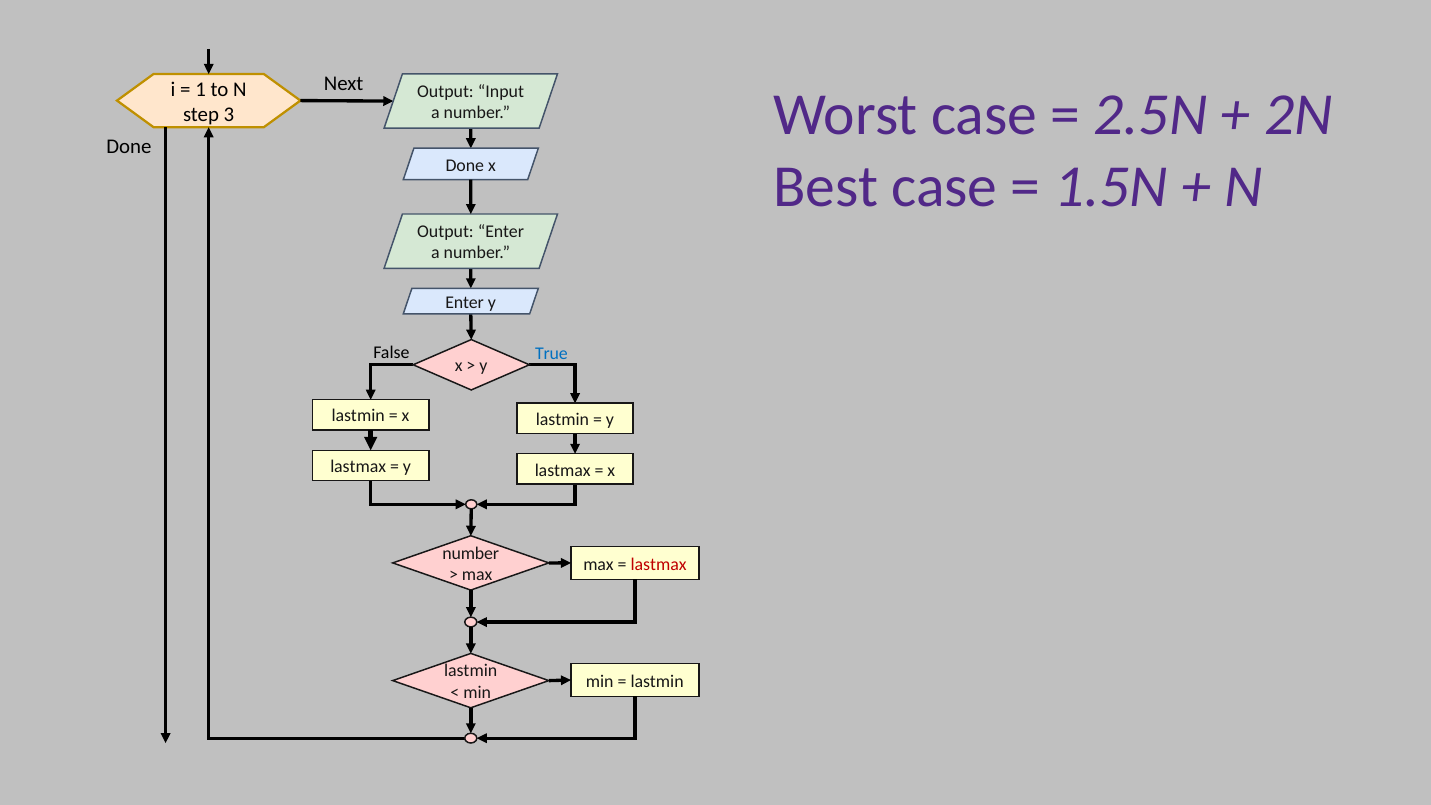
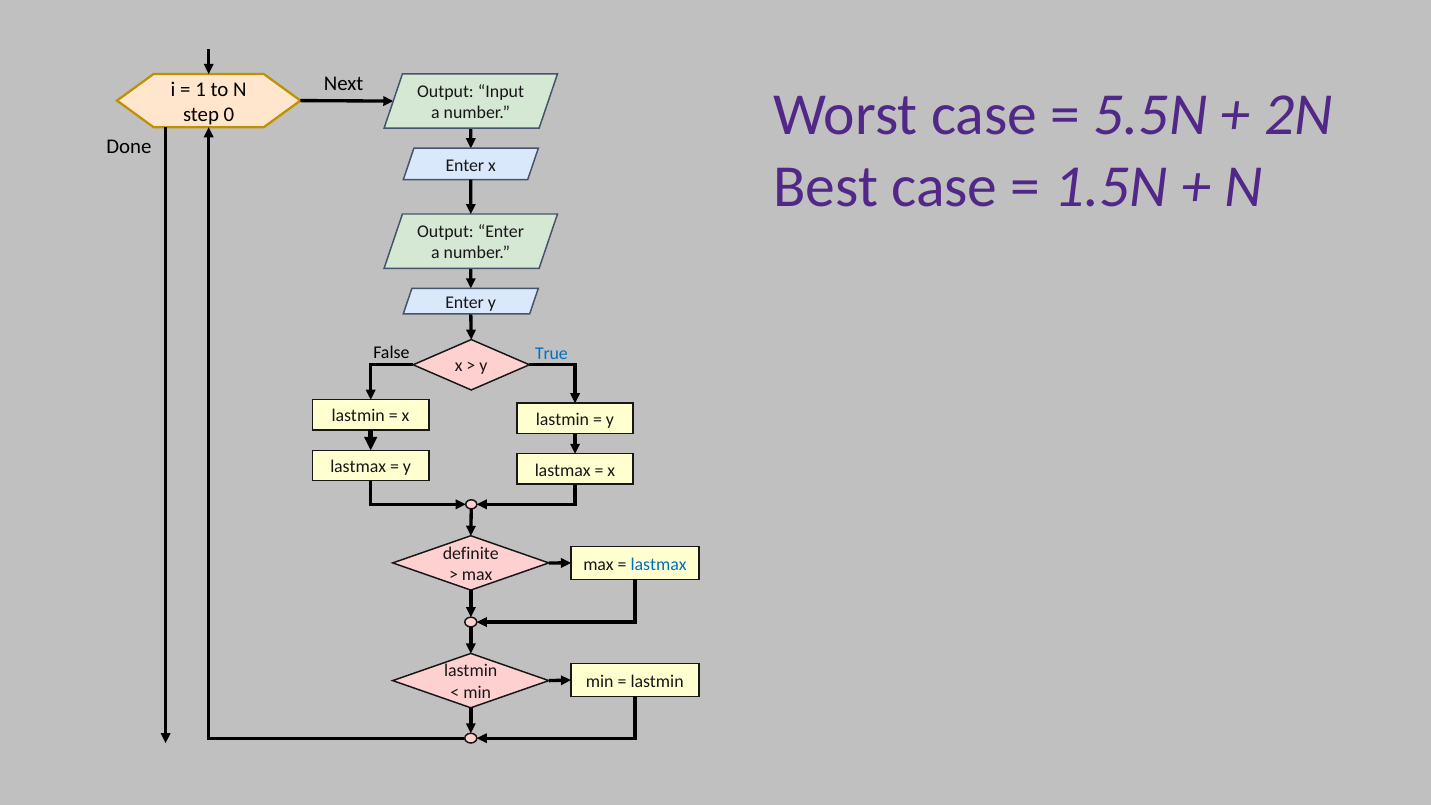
2.5N: 2.5N -> 5.5N
3: 3 -> 0
Done at (465, 165): Done -> Enter
number at (471, 553): number -> definite
lastmax at (659, 564) colour: red -> blue
